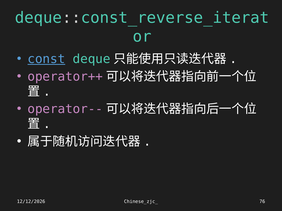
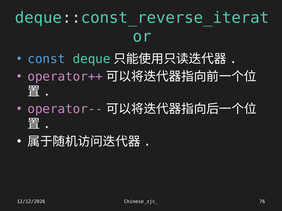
const underline: present -> none
